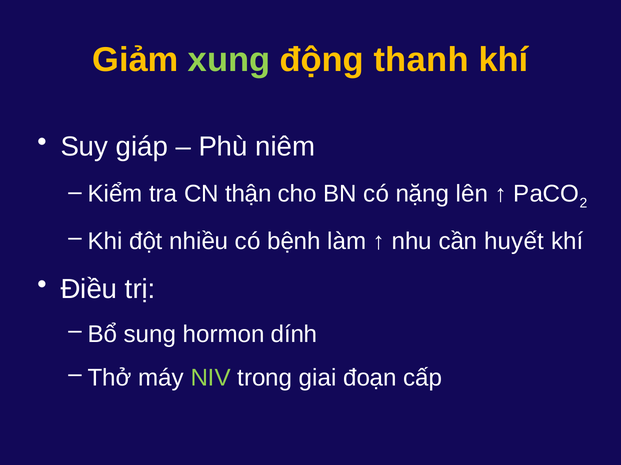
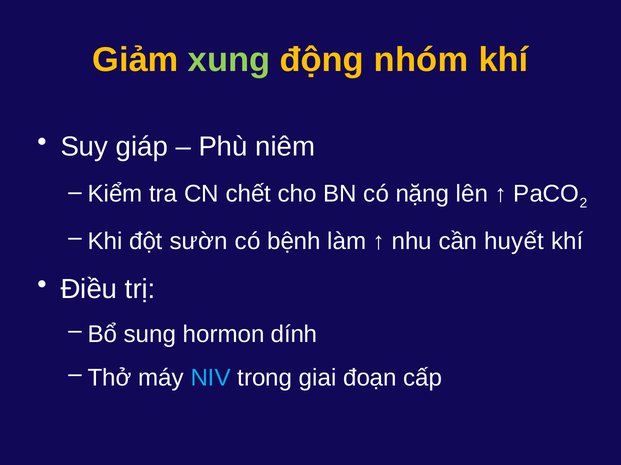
thanh: thanh -> nhóm
thận: thận -> chết
nhiều: nhiều -> sườn
NIV colour: light green -> light blue
